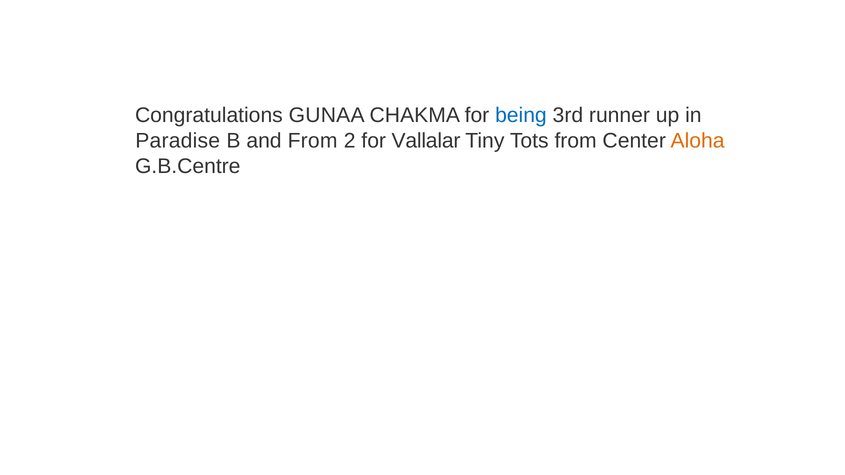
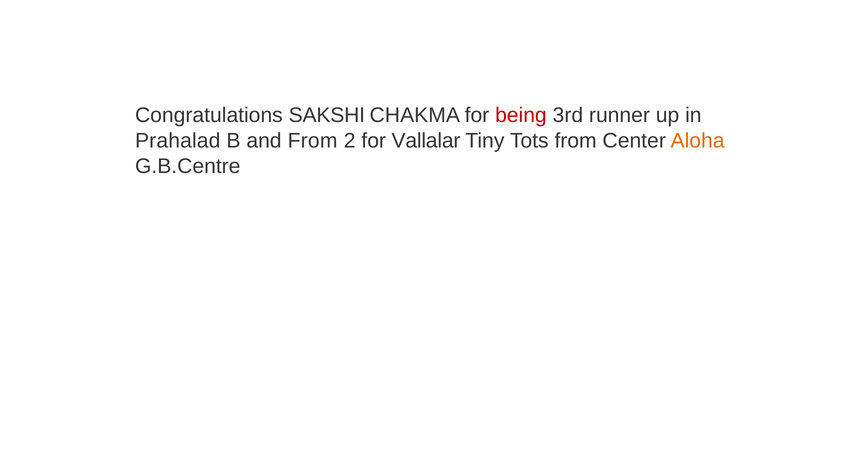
GUNAA: GUNAA -> SAKSHI
being colour: blue -> red
Paradise: Paradise -> Prahalad
